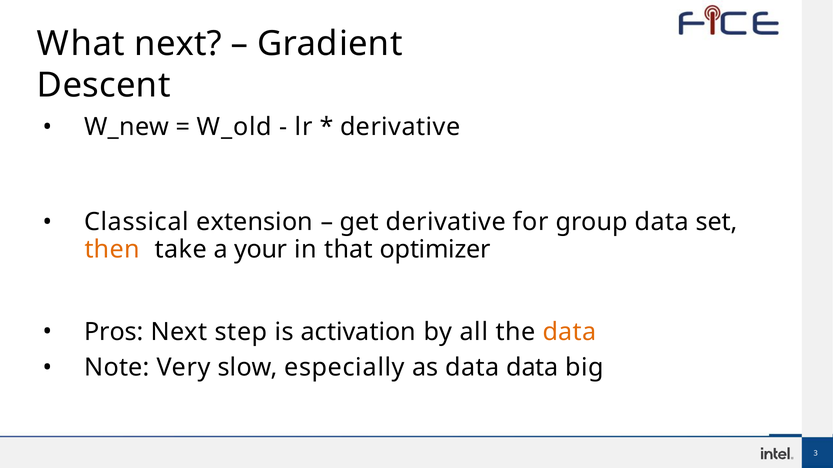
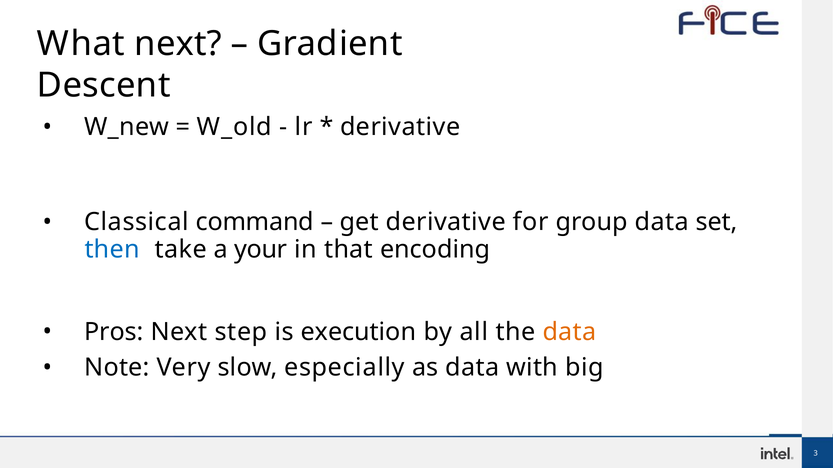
extension: extension -> command
then colour: orange -> blue
optimizer: optimizer -> encoding
activation: activation -> execution
data data: data -> with
